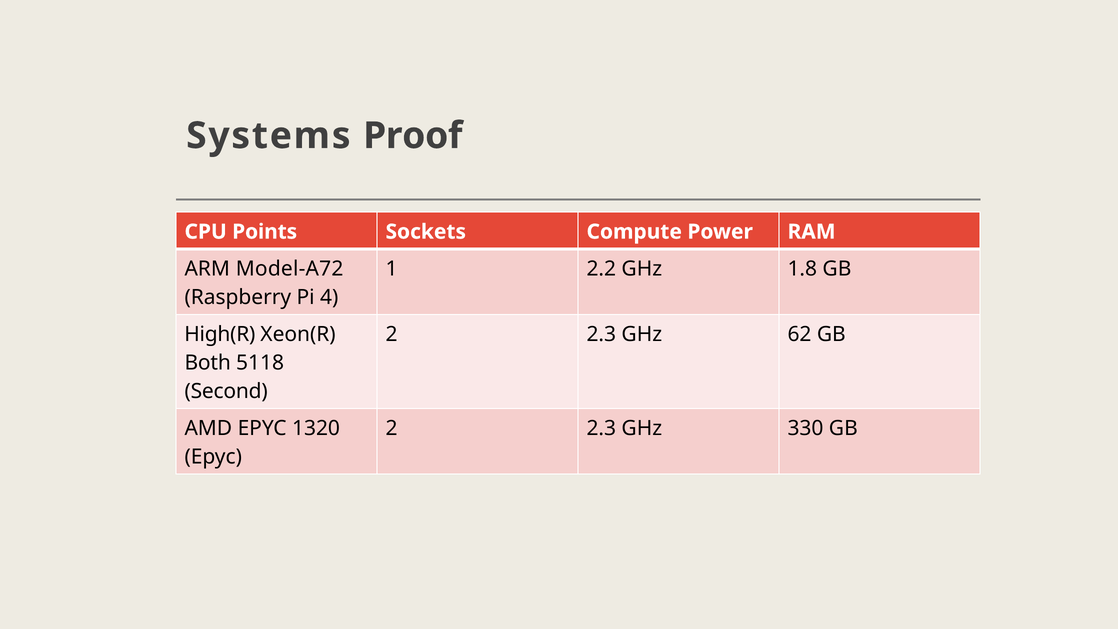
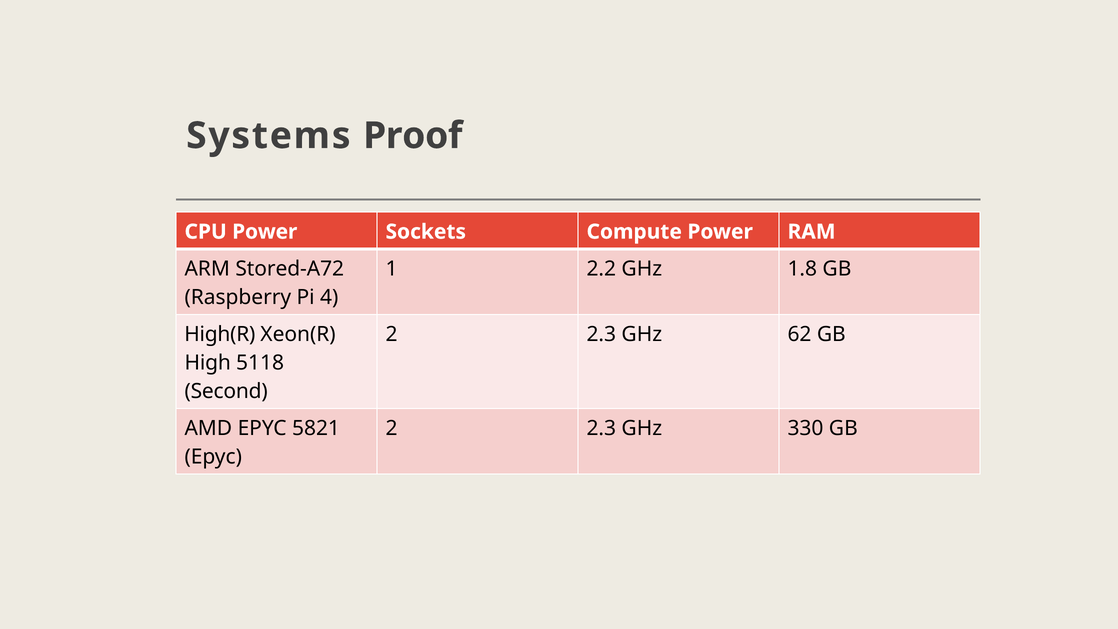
CPU Points: Points -> Power
Model-A72: Model-A72 -> Stored-A72
Both: Both -> High
1320: 1320 -> 5821
